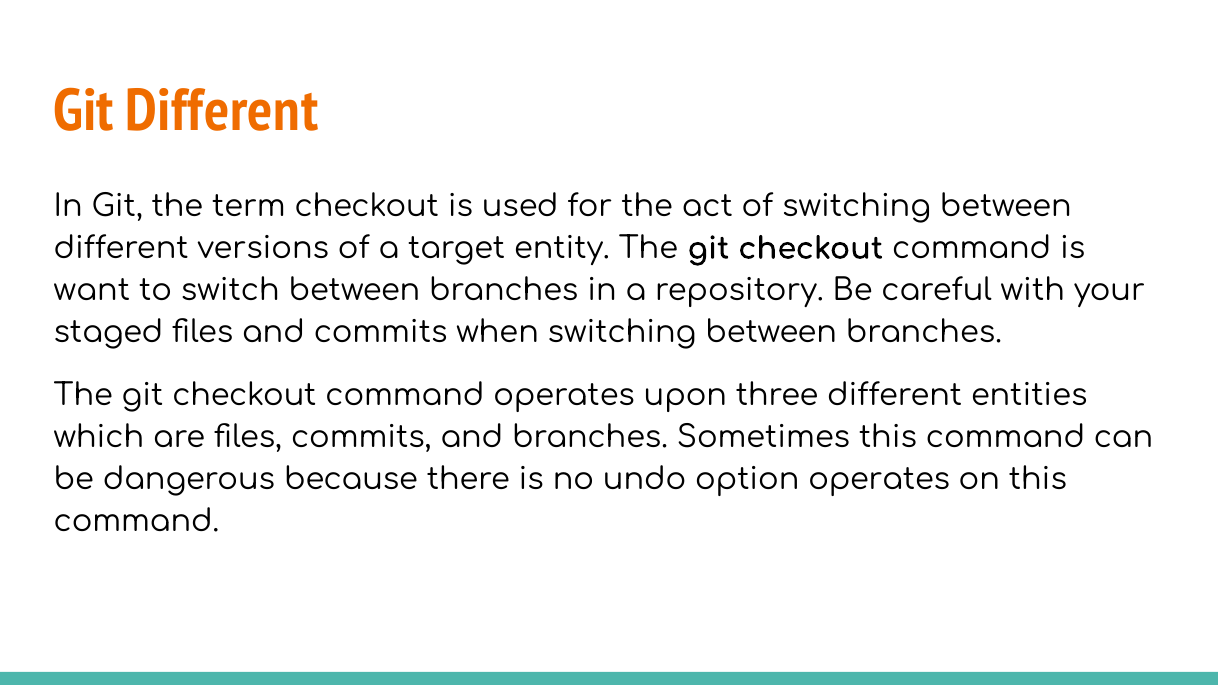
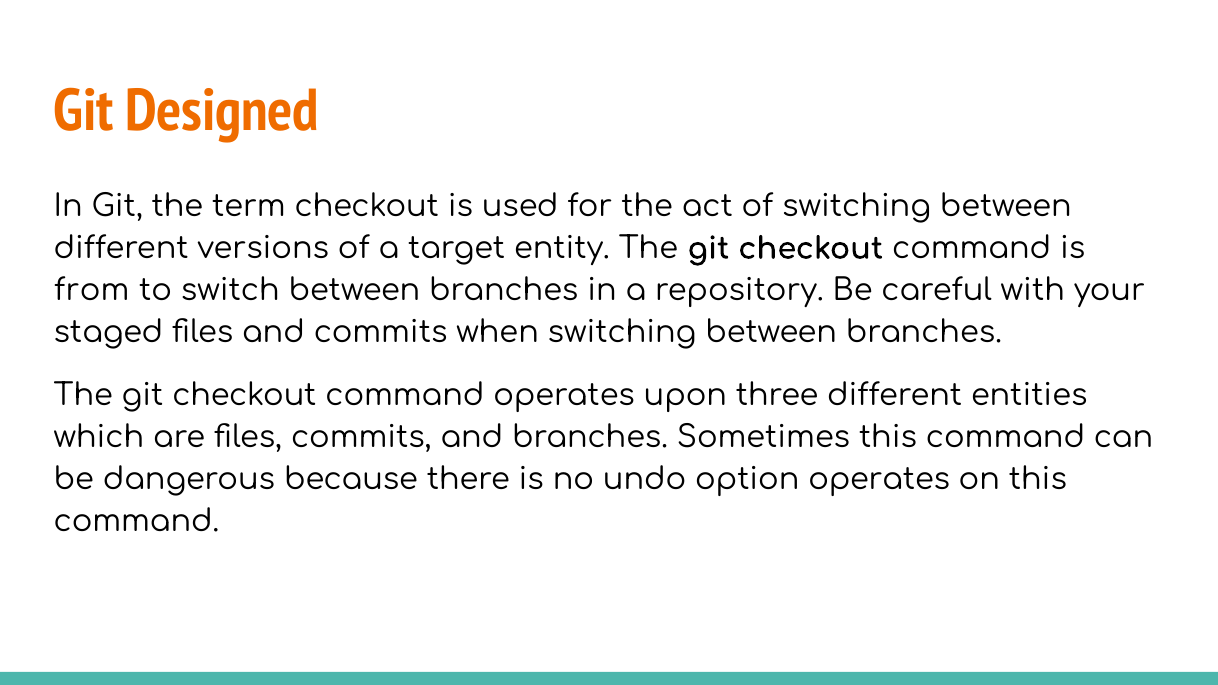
Git Different: Different -> Designed
want: want -> from
